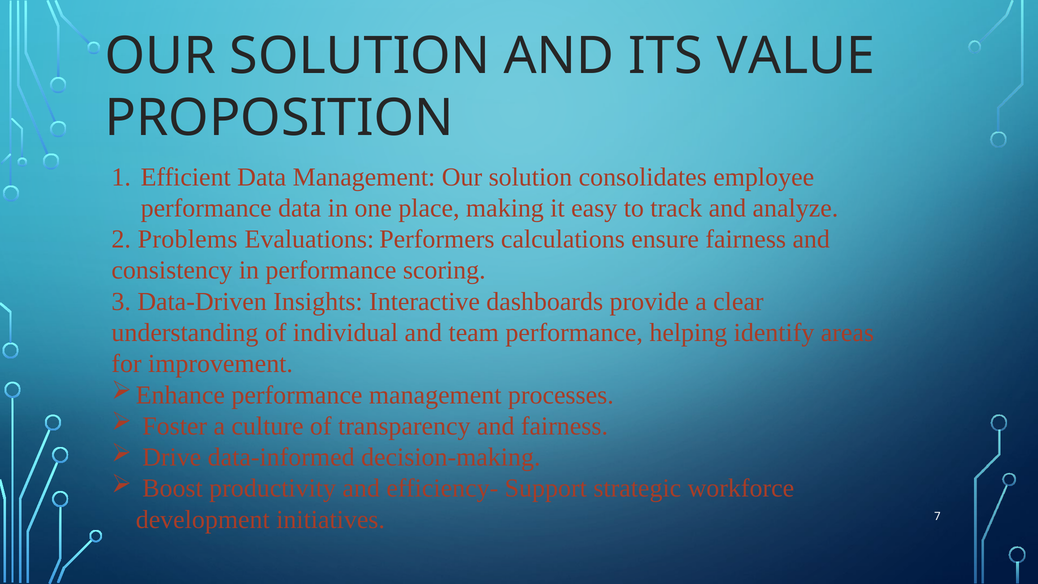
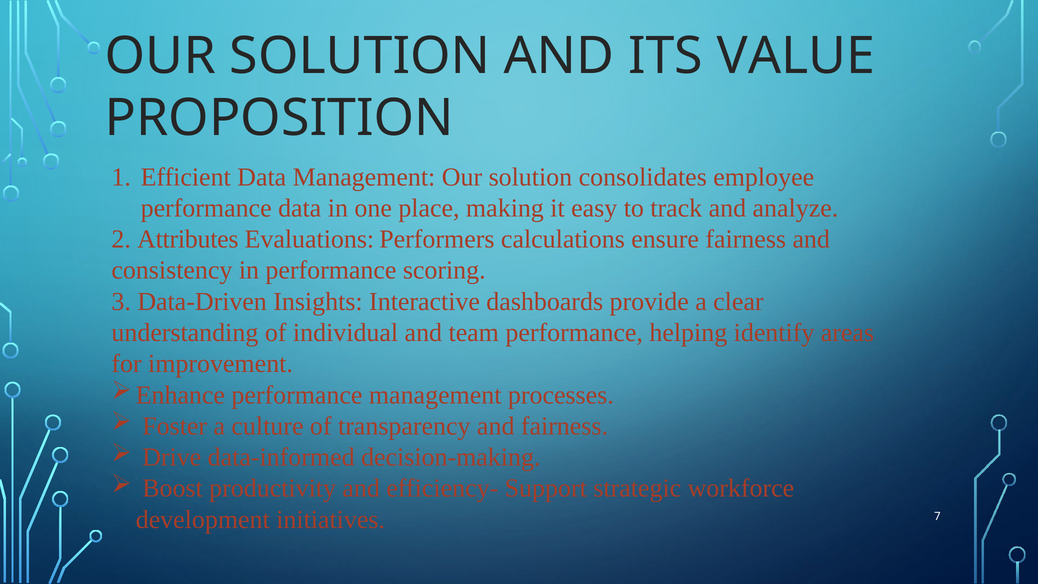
Problems: Problems -> Attributes
